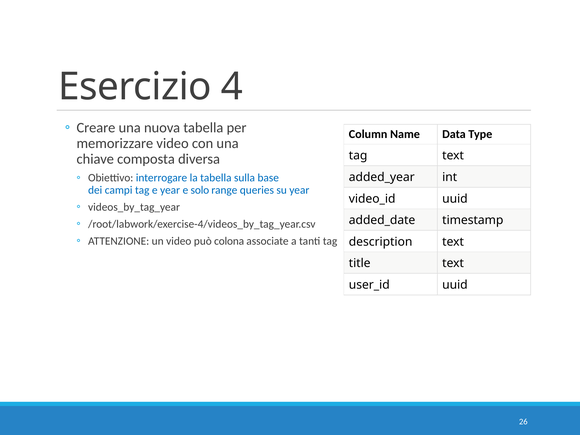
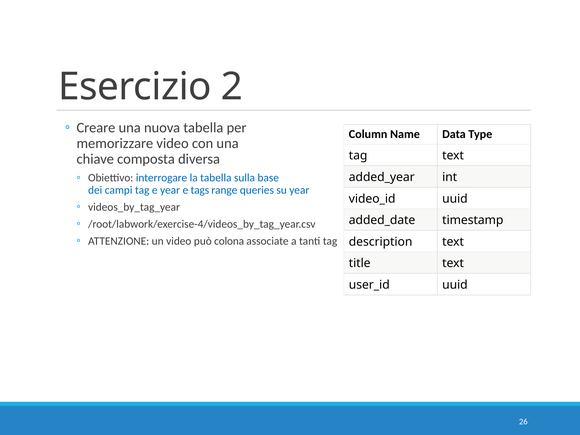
4: 4 -> 2
solo: solo -> tags
